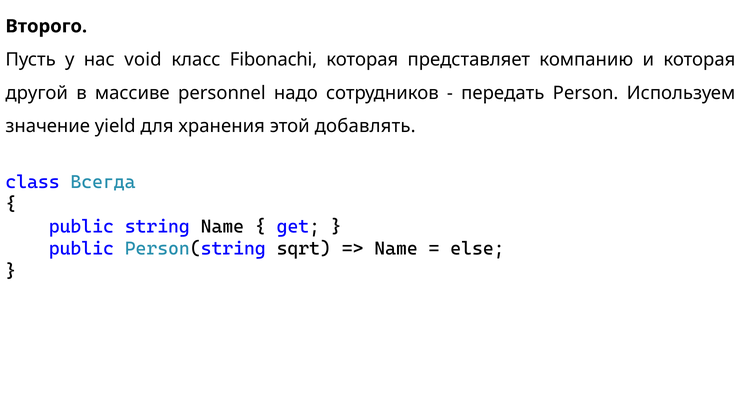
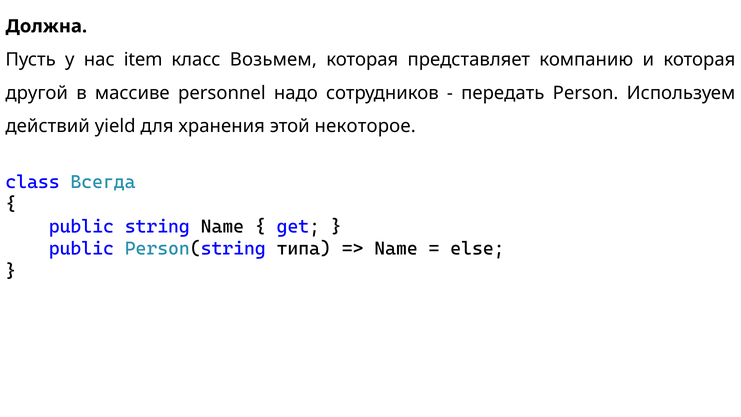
Второго: Второго -> Должна
void: void -> item
Fibonachi: Fibonachi -> Возьмем
значение: значение -> действий
добавлять: добавлять -> некоторое
sqrt: sqrt -> типа
